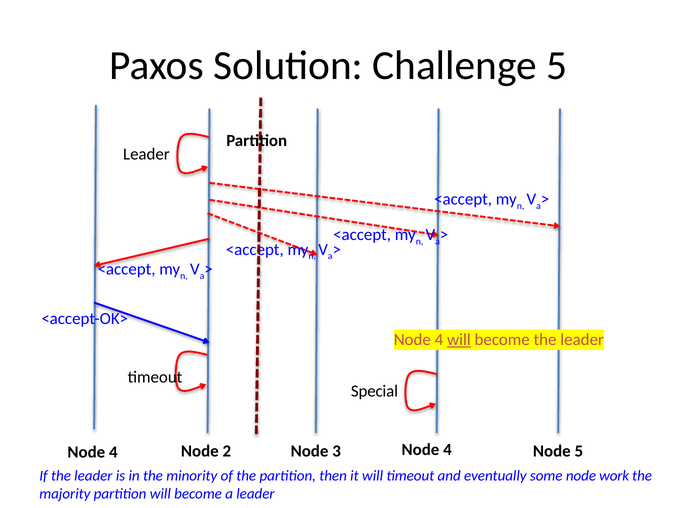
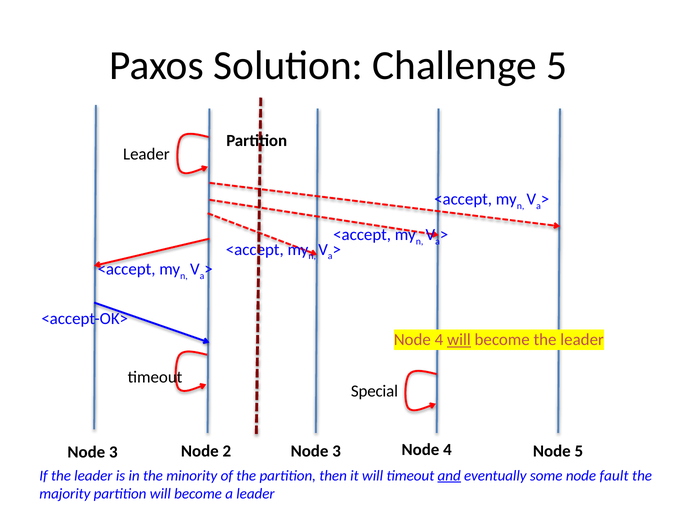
4 at (113, 452): 4 -> 3
and underline: none -> present
work: work -> fault
